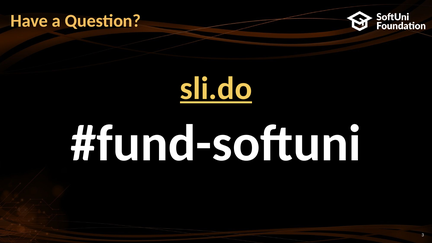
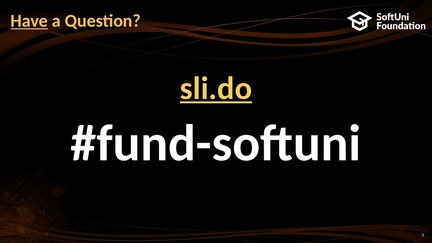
Have underline: none -> present
